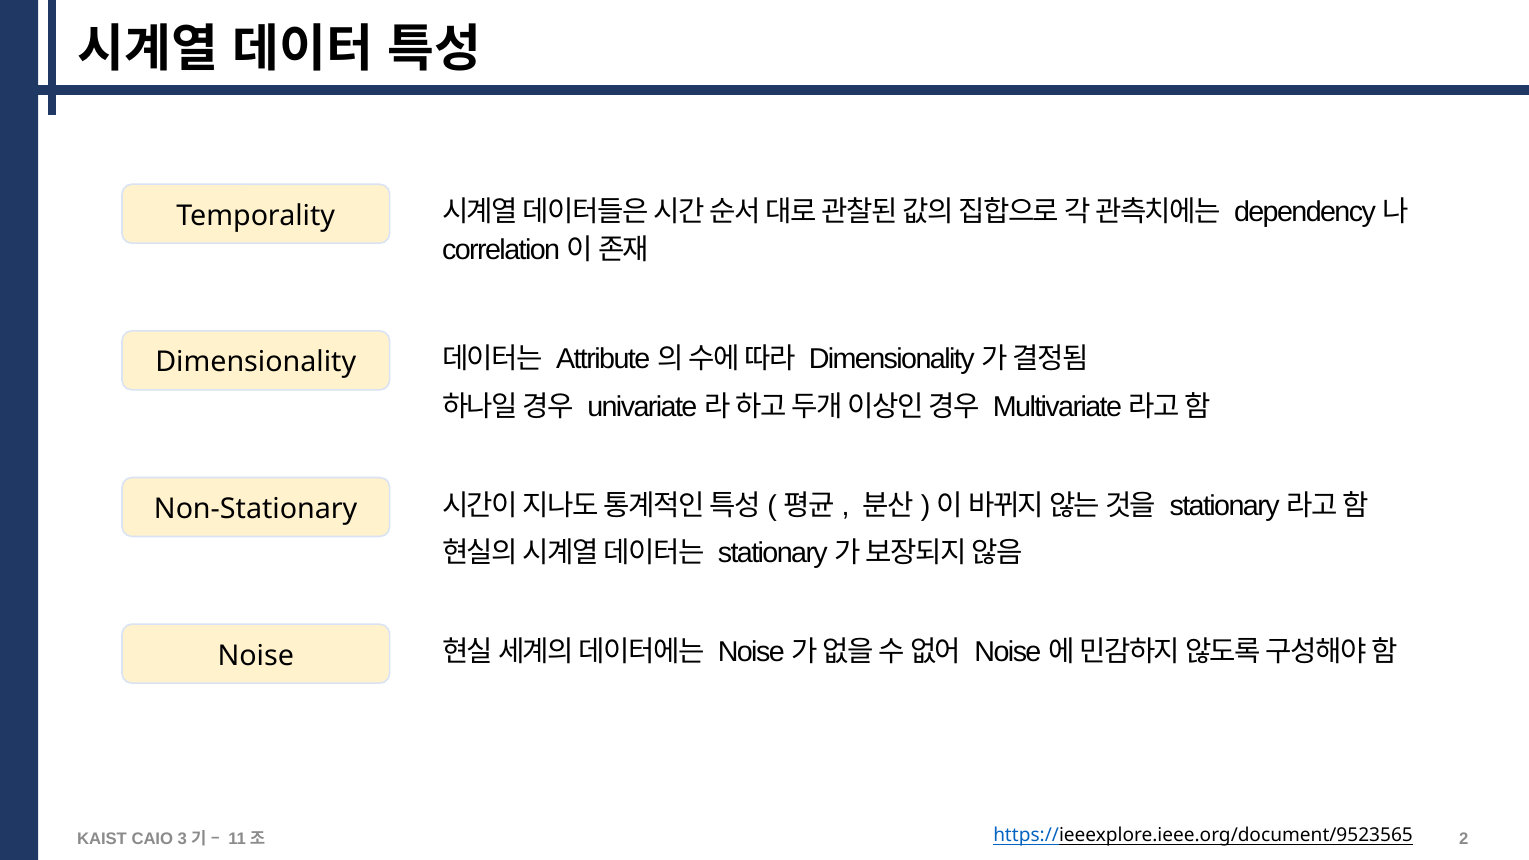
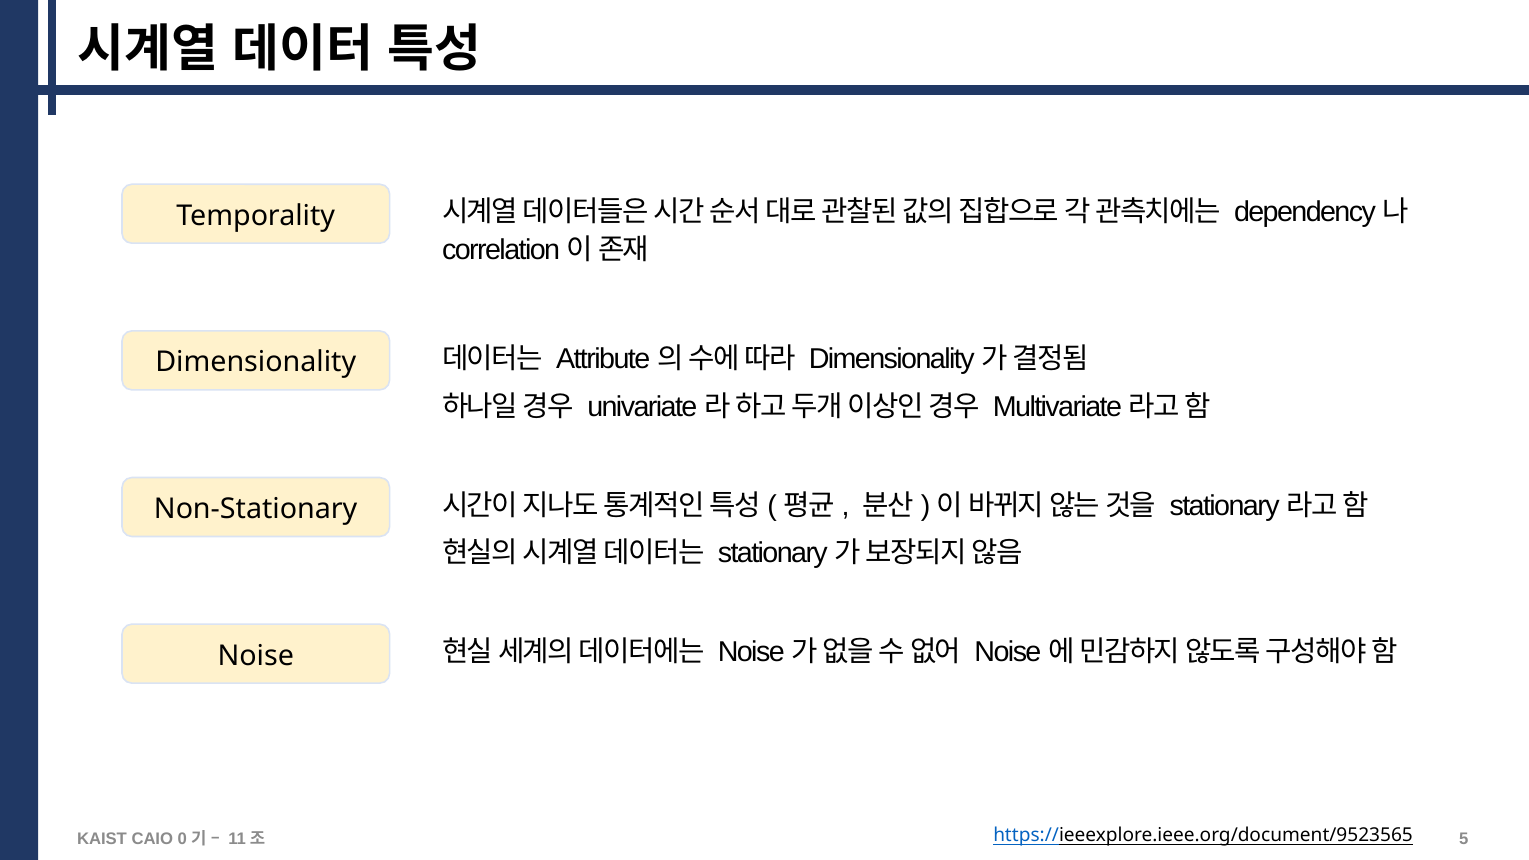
3: 3 -> 0
2: 2 -> 5
